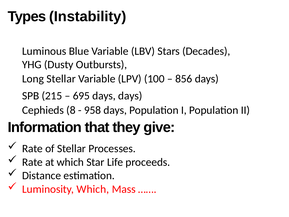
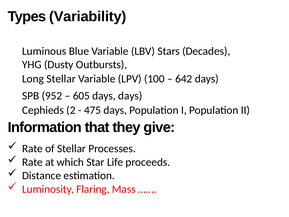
Instability: Instability -> Variability
856: 856 -> 642
215: 215 -> 952
695: 695 -> 605
8: 8 -> 2
958: 958 -> 475
Luminosity Which: Which -> Flaring
